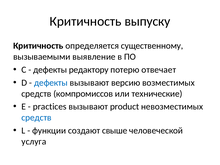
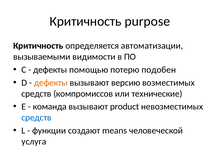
выпуску: выпуску -> purpose
существенному: существенному -> автоматизации
выявление: выявление -> видимости
редактору: редактору -> помощью
отвечает: отвечает -> подобен
дефекты at (51, 83) colour: blue -> orange
practices: practices -> команда
свыше: свыше -> means
